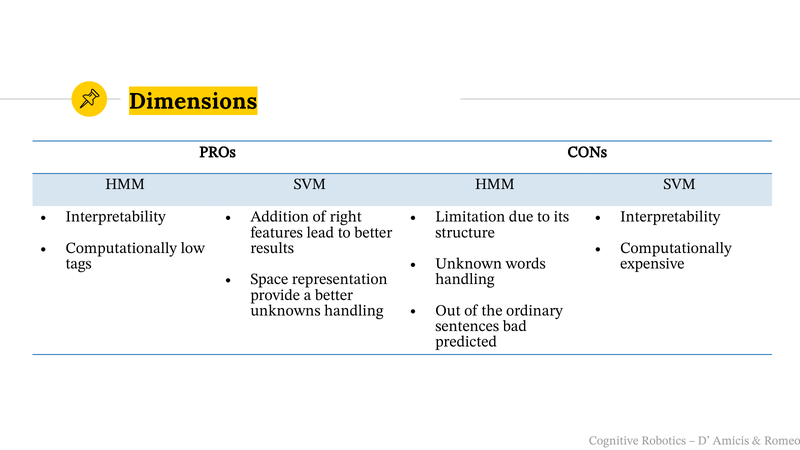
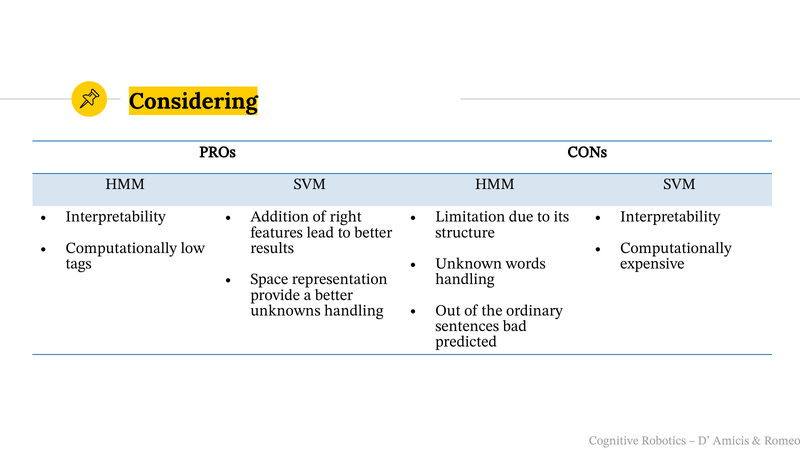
Dimensions: Dimensions -> Considering
